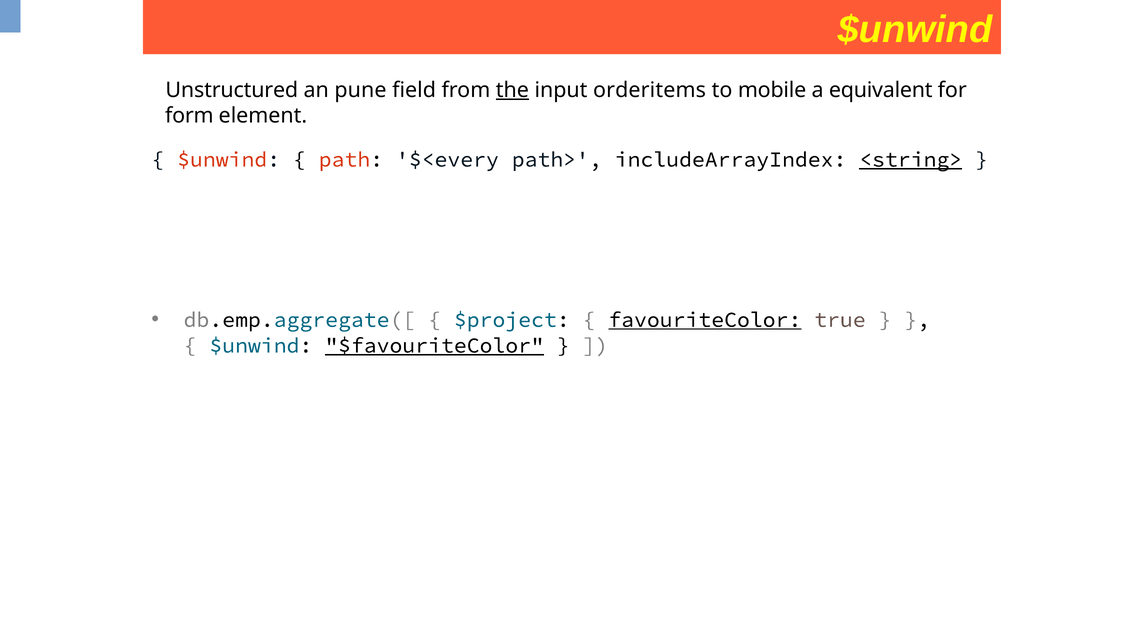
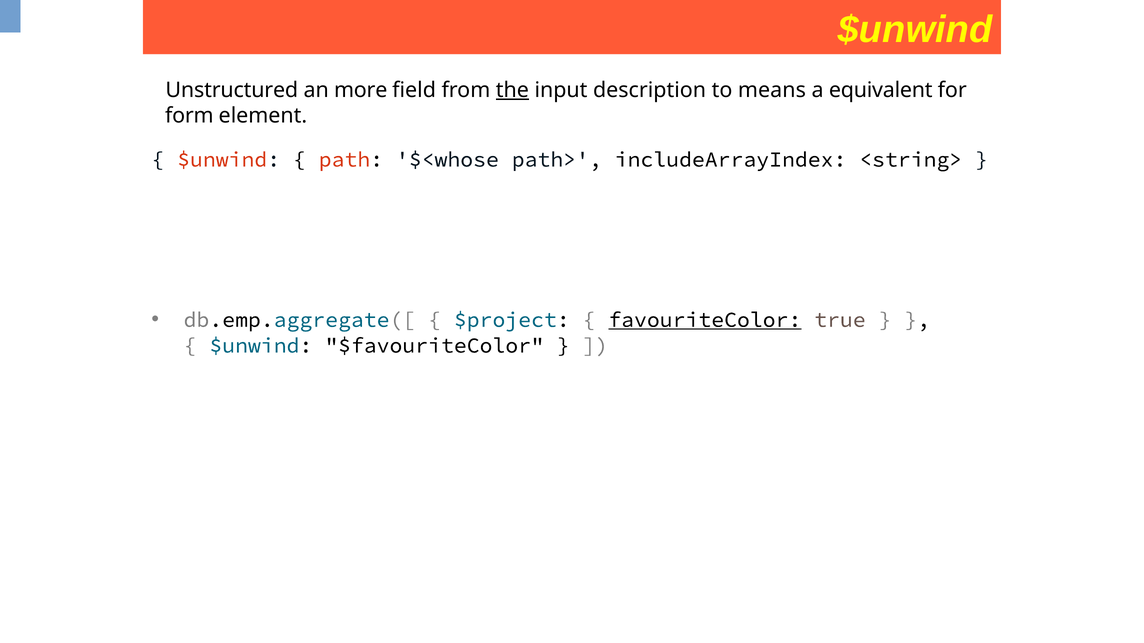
pune: pune -> more
orderitems: orderitems -> description
mobile: mobile -> means
$<every: $<every -> $<whose
<string> underline: present -> none
$favouriteColor underline: present -> none
